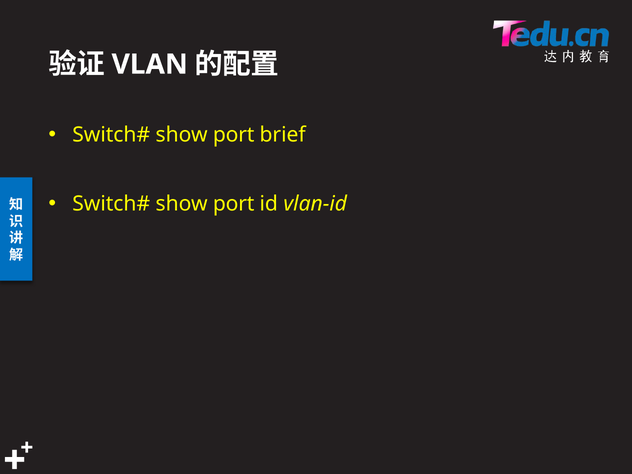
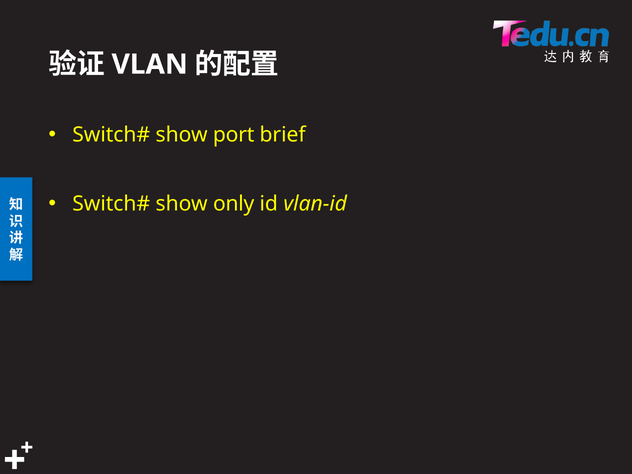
port at (234, 204): port -> only
